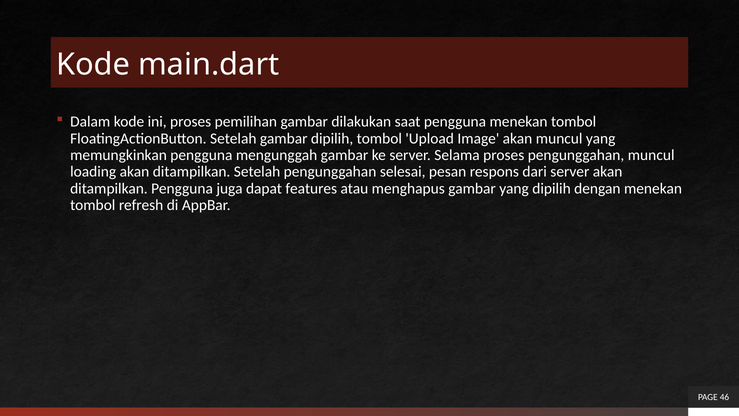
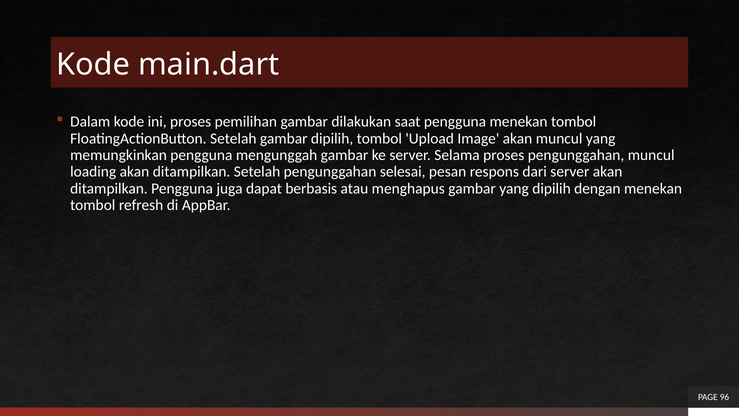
features: features -> berbasis
46: 46 -> 96
